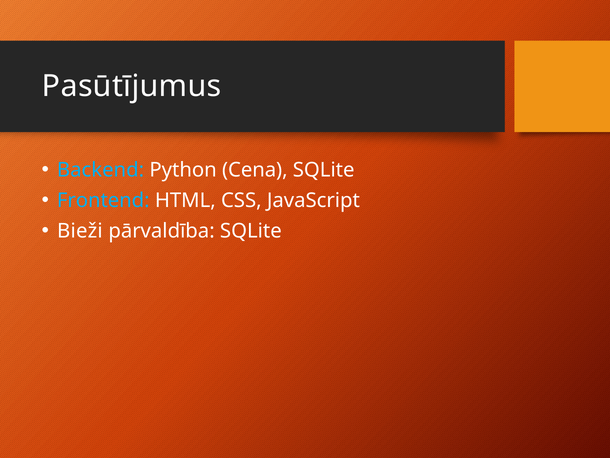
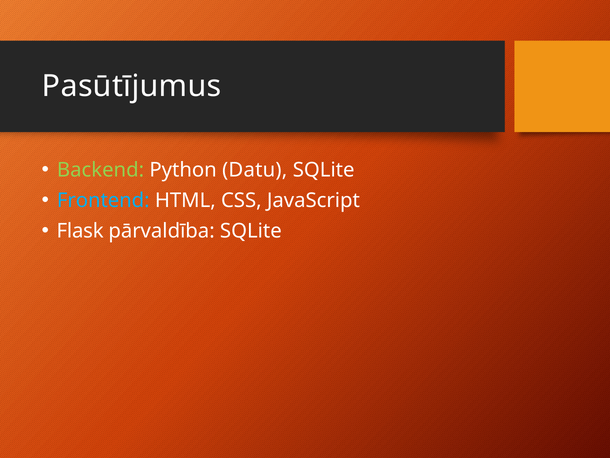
Backend colour: light blue -> light green
Cena: Cena -> Datu
Bieži: Bieži -> Flask
